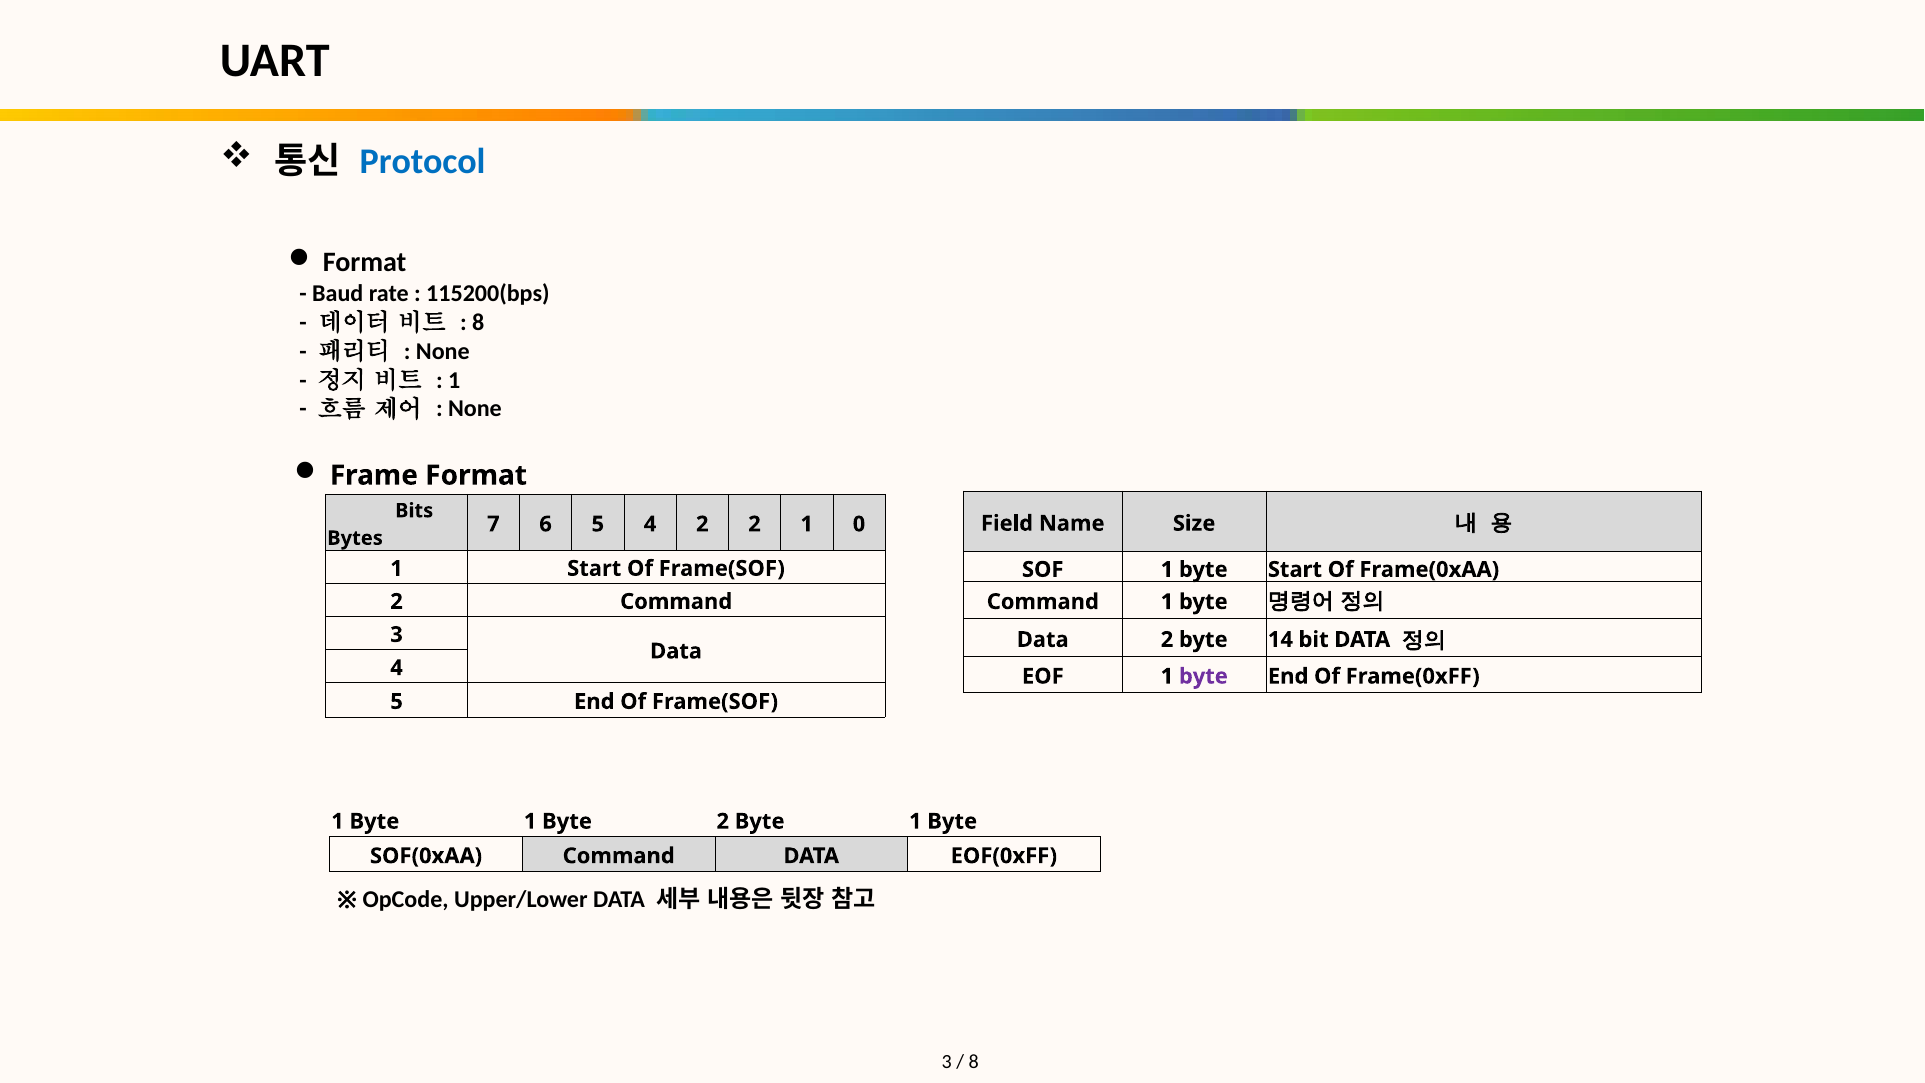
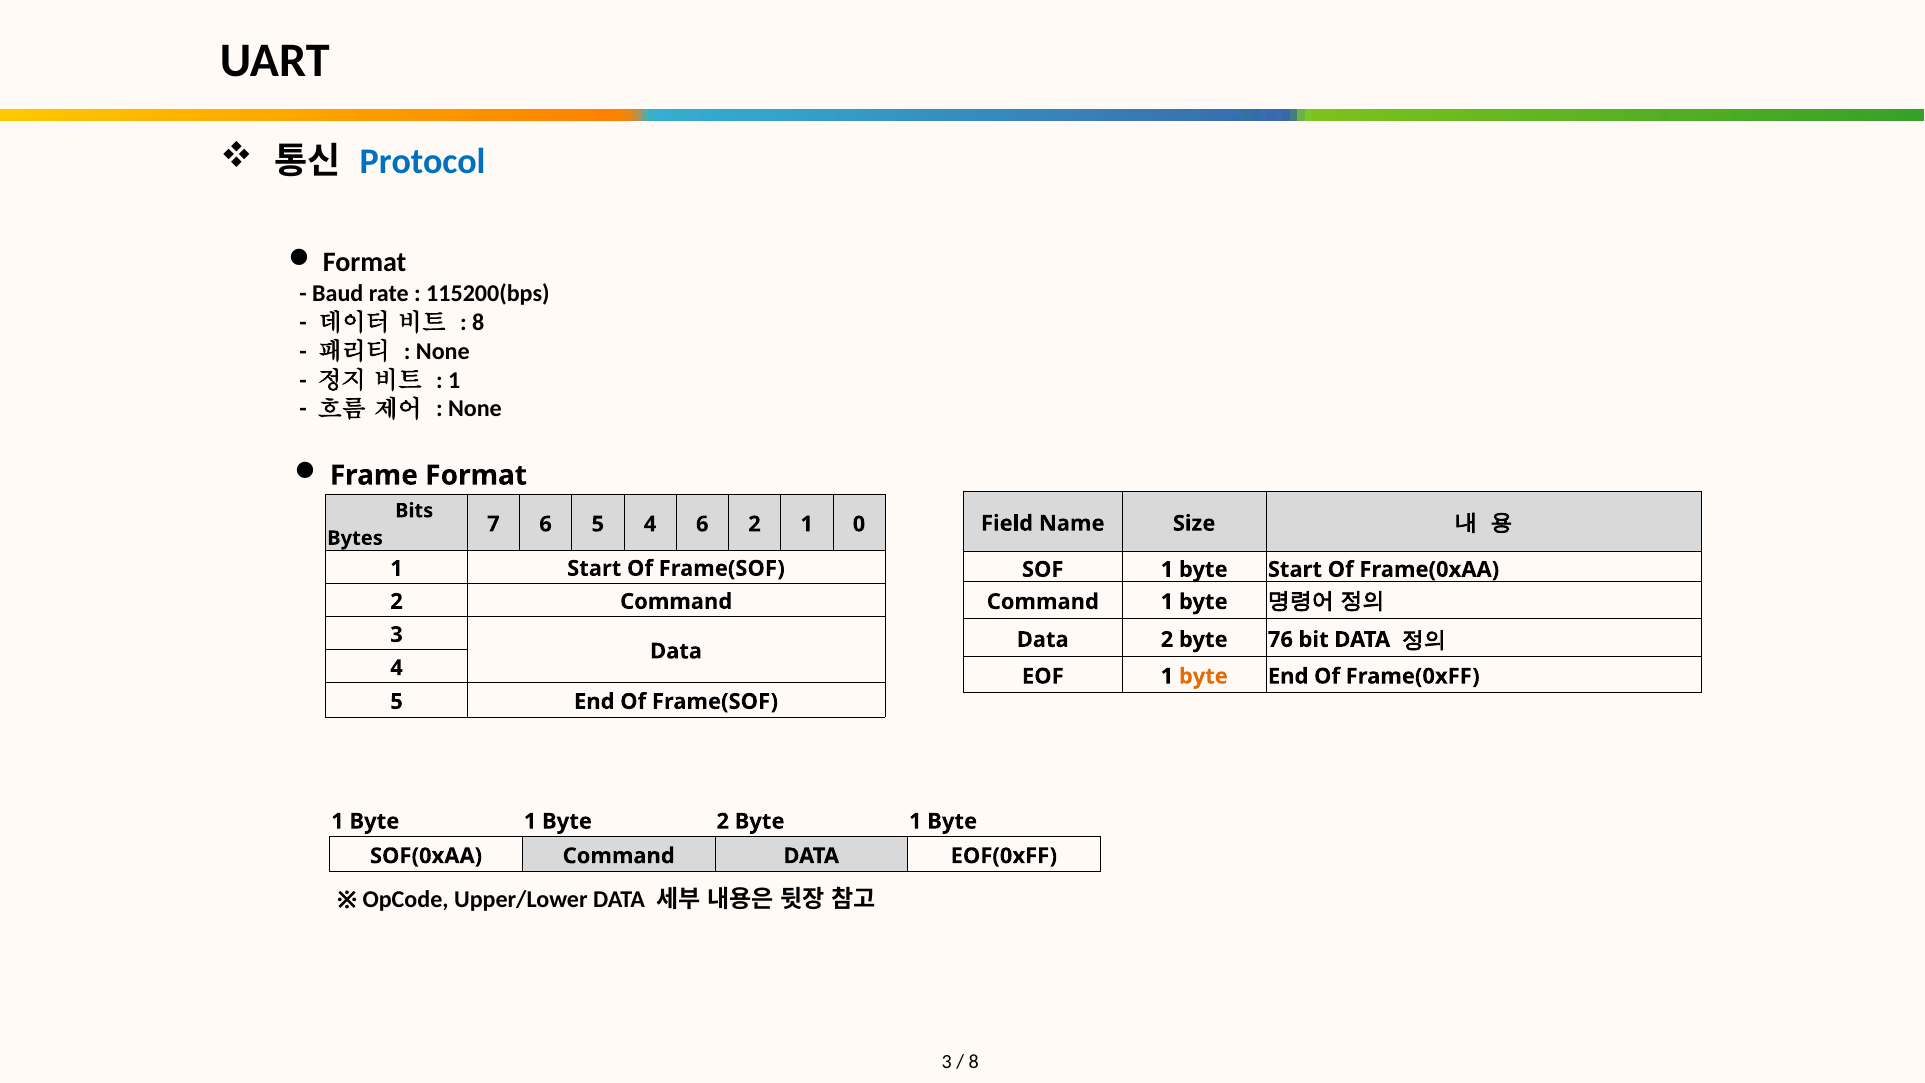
4 2: 2 -> 6
14: 14 -> 76
byte at (1203, 676) colour: purple -> orange
